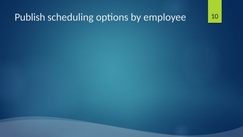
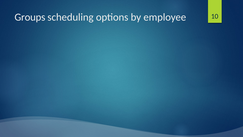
Publish: Publish -> Groups
